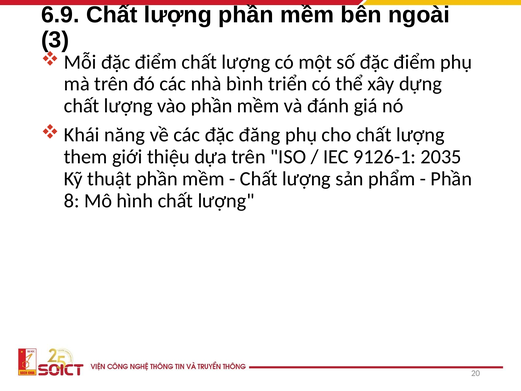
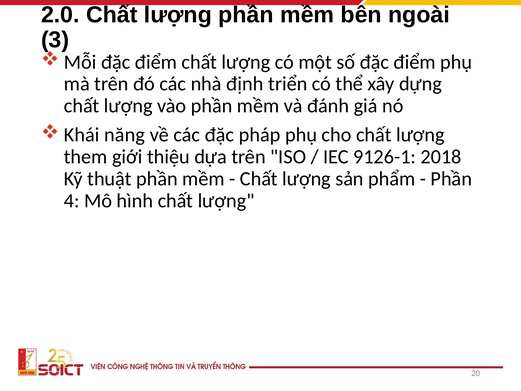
6.9: 6.9 -> 2.0
bình: bình -> định
đăng: đăng -> pháp
2035: 2035 -> 2018
8: 8 -> 4
